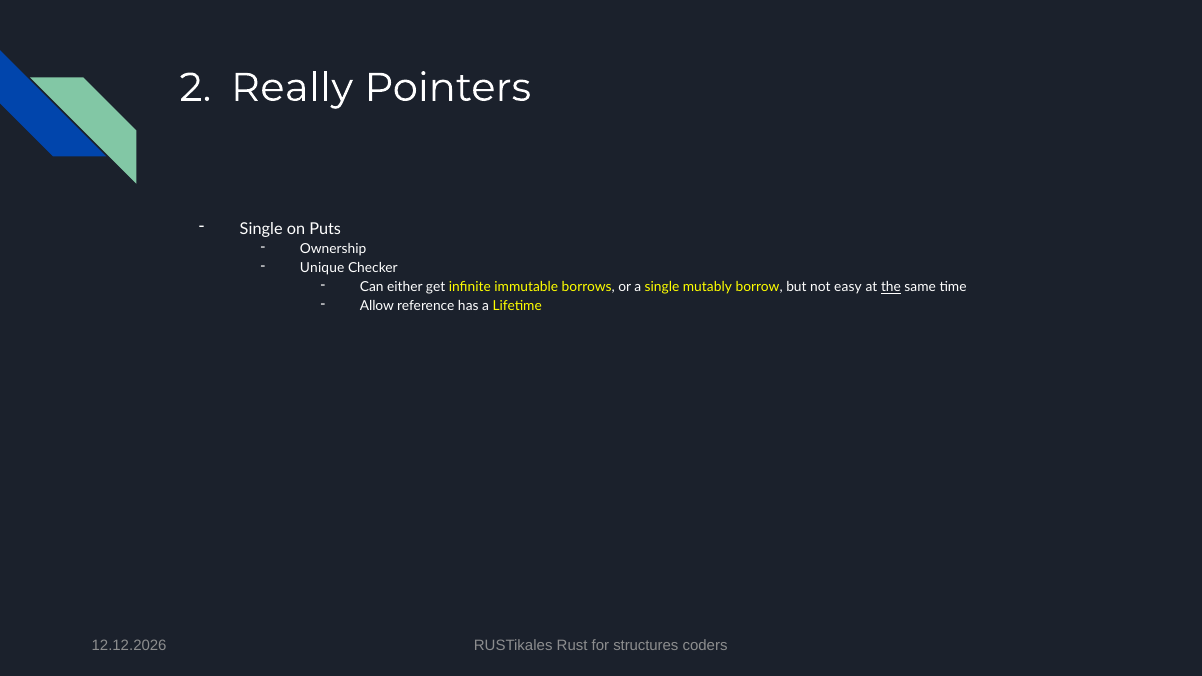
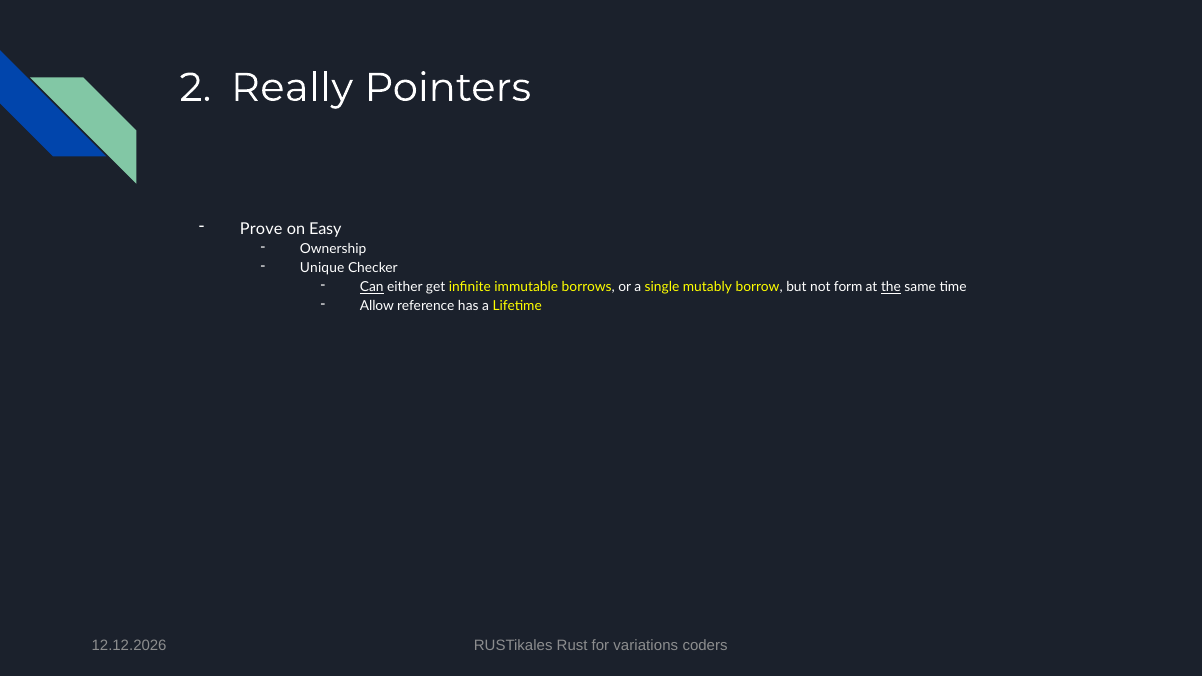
Single at (261, 229): Single -> Prove
Puts: Puts -> Easy
Can underline: none -> present
easy: easy -> form
structures: structures -> variations
